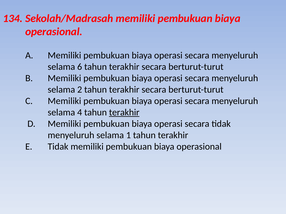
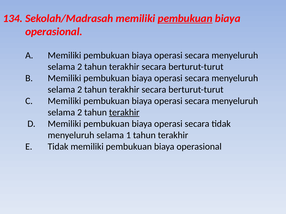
pembukuan at (185, 18) underline: none -> present
6 at (80, 67): 6 -> 2
4 at (80, 113): 4 -> 2
